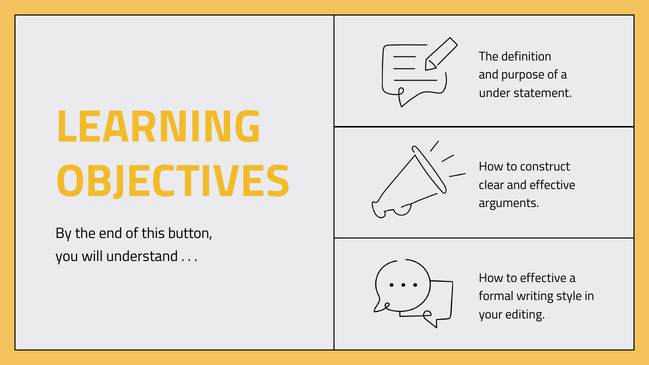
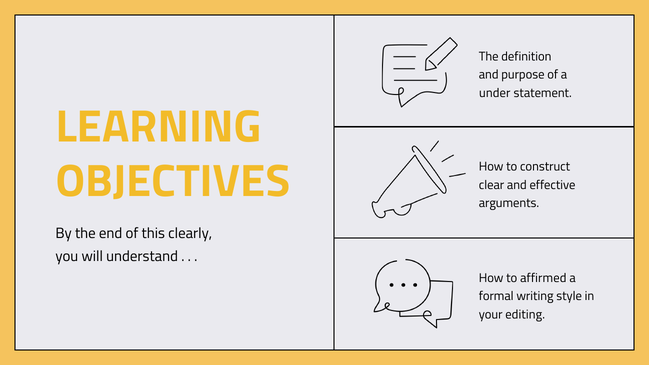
button: button -> clearly
to effective: effective -> affirmed
